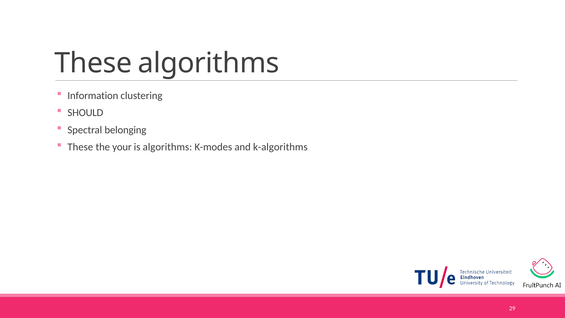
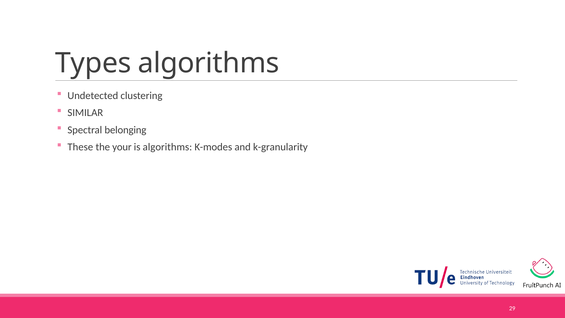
These at (93, 63): These -> Types
Information: Information -> Undetected
SHOULD: SHOULD -> SIMILAR
k-algorithms: k-algorithms -> k-granularity
